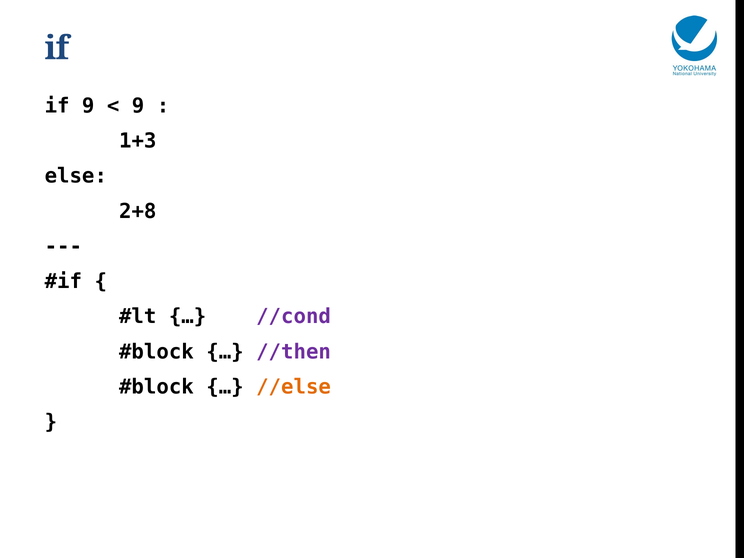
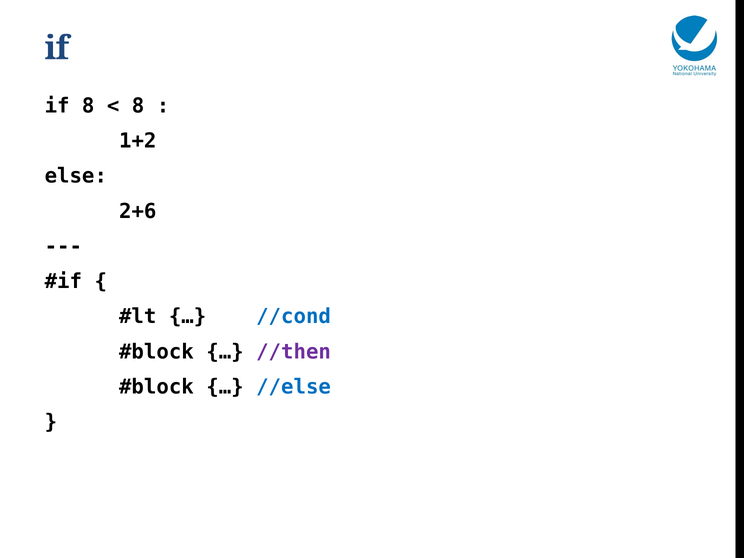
if 9: 9 -> 8
9 at (138, 106): 9 -> 8
1+3: 1+3 -> 1+2
2+8: 2+8 -> 2+6
//cond colour: purple -> blue
//else colour: orange -> blue
